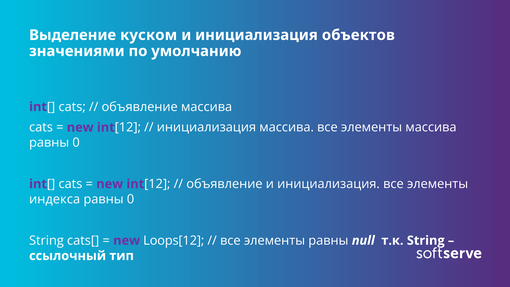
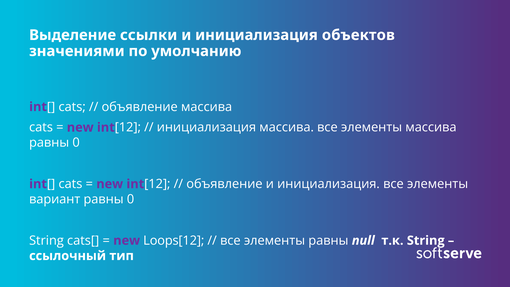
куском: куском -> ссылки
индекса: индекса -> вариант
